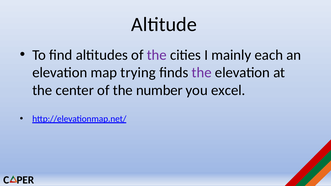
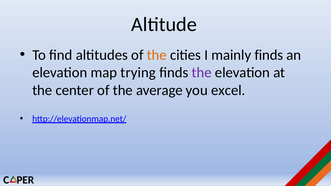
the at (157, 55) colour: purple -> orange
mainly each: each -> finds
number: number -> average
